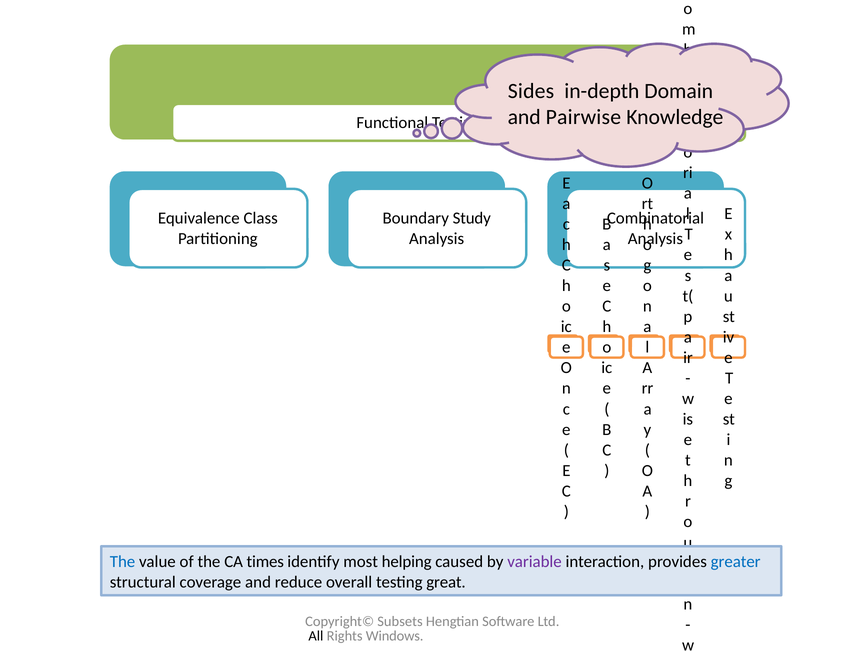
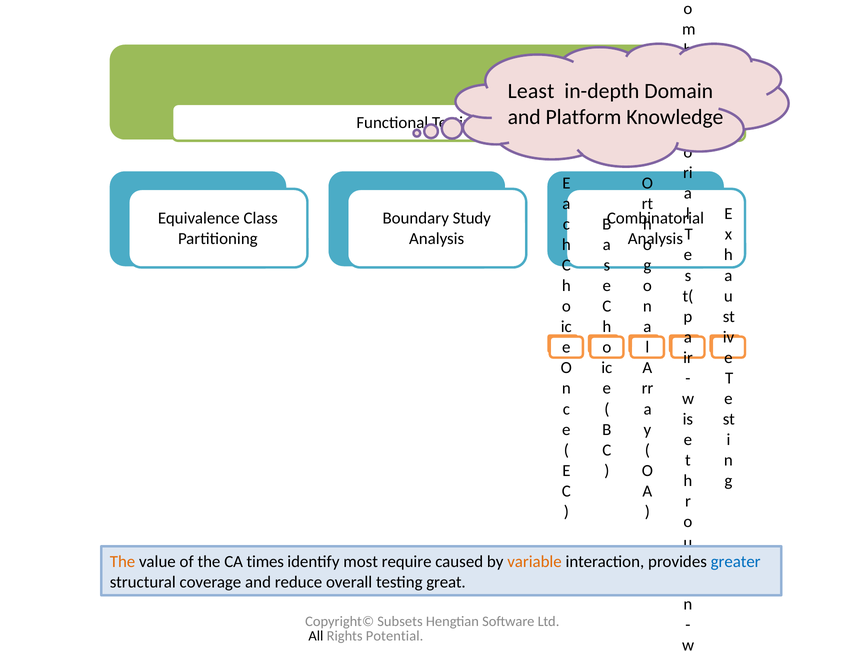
Sides: Sides -> Least
Pairwise: Pairwise -> Platform
The at (123, 562) colour: blue -> orange
helping: helping -> require
variable colour: purple -> orange
Windows: Windows -> Potential
